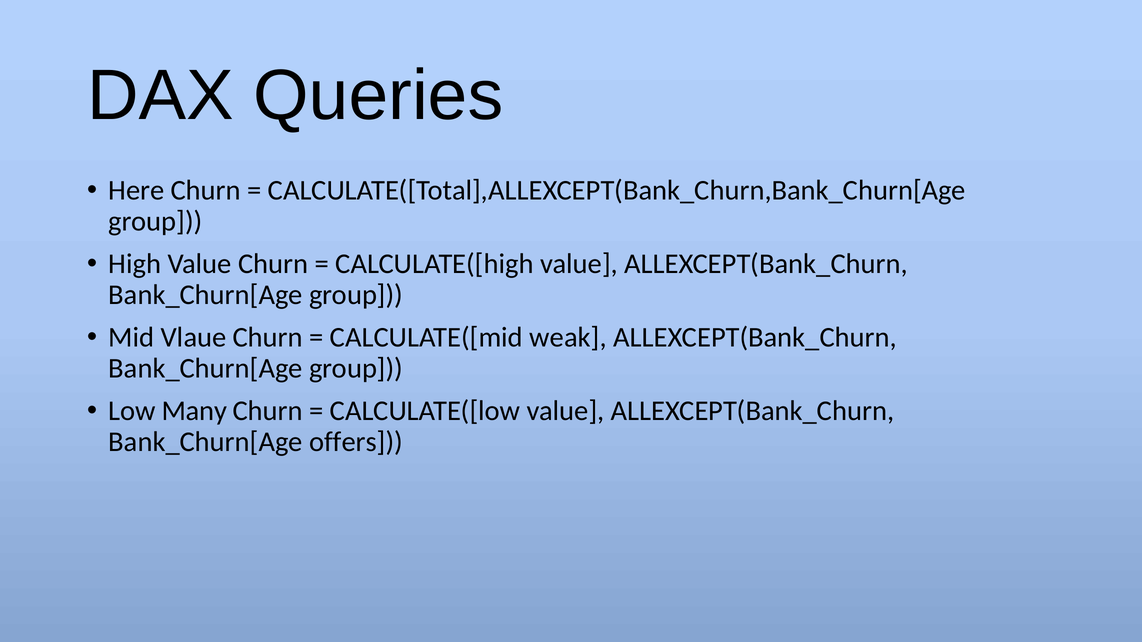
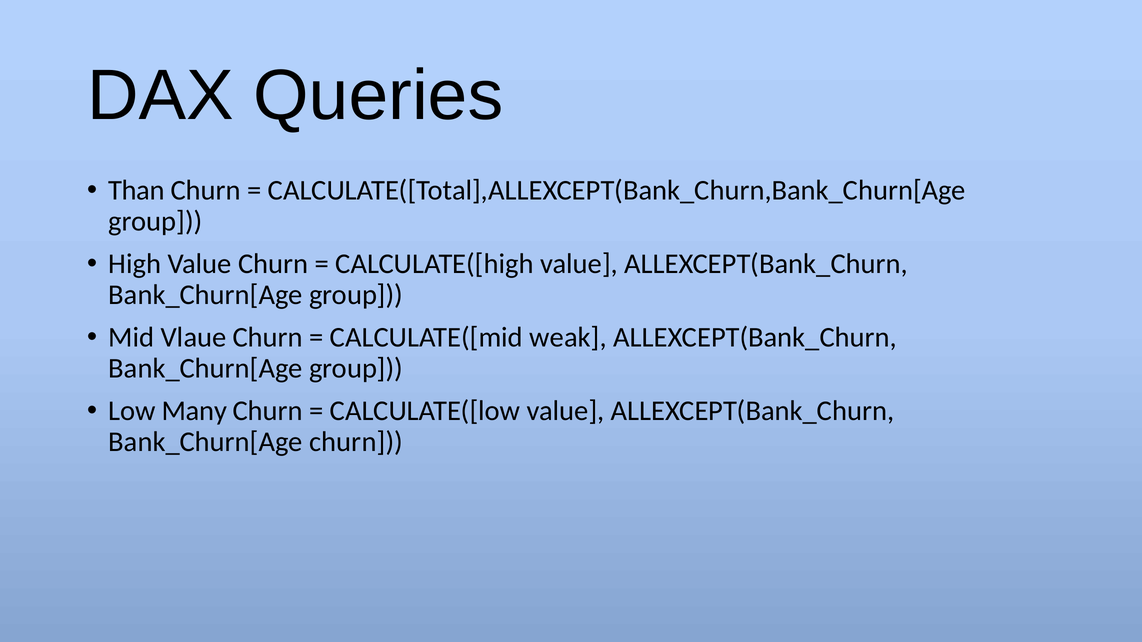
Here: Here -> Than
Bank_Churn[Age offers: offers -> churn
